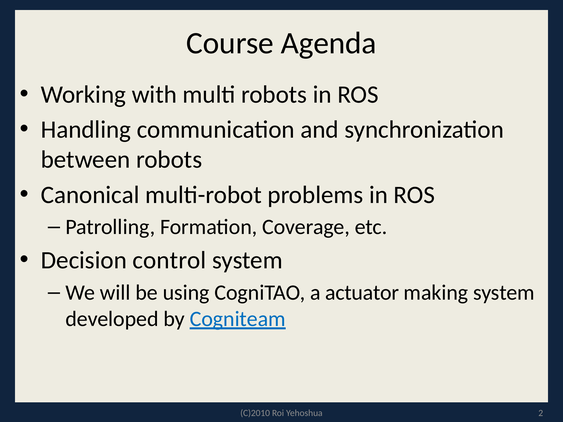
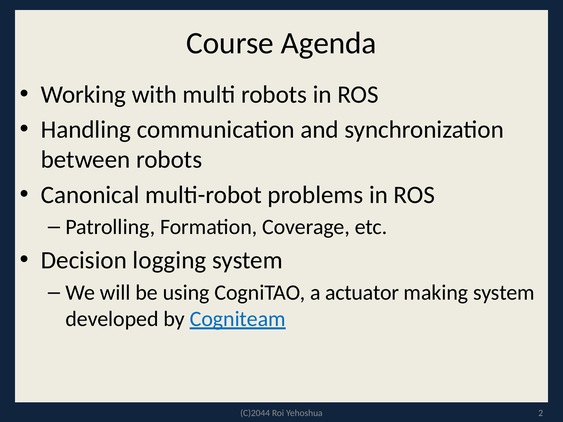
control: control -> logging
C)2010: C)2010 -> C)2044
